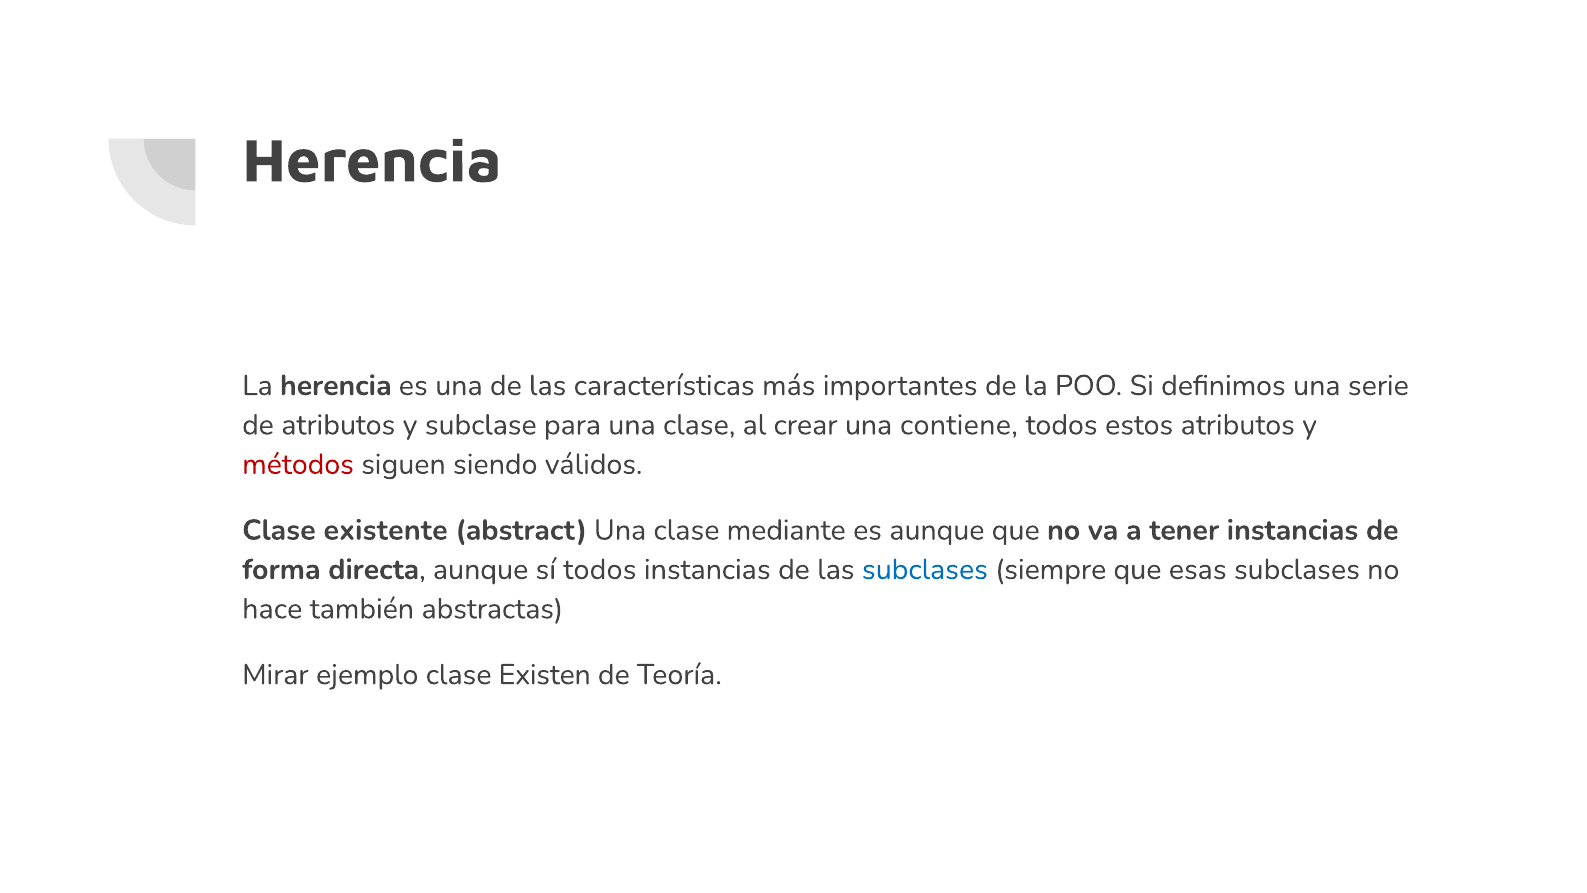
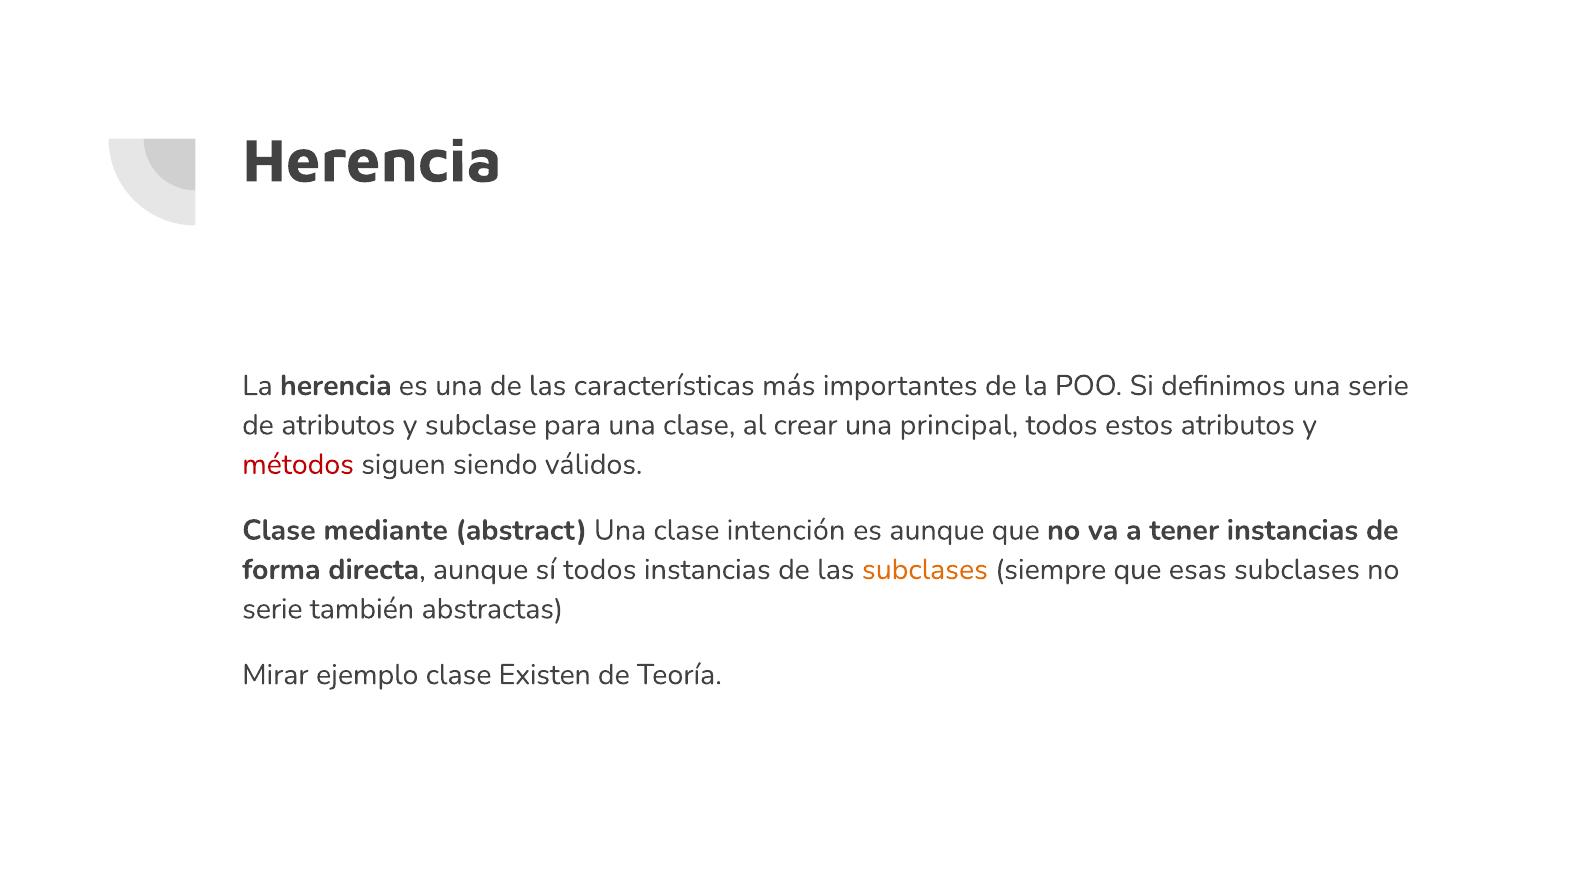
contiene: contiene -> principal
existente: existente -> mediante
mediante: mediante -> intención
subclases at (925, 569) colour: blue -> orange
hace at (272, 609): hace -> serie
